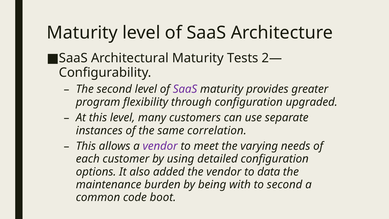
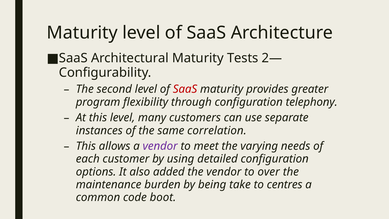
SaaS at (185, 89) colour: purple -> red
upgraded: upgraded -> telephony
data: data -> over
with: with -> take
to second: second -> centres
